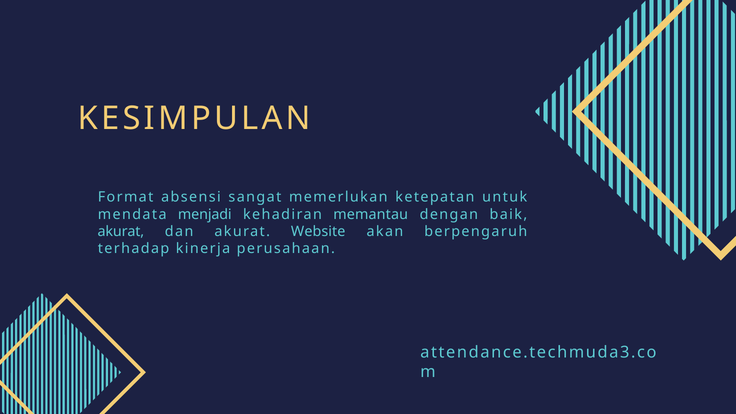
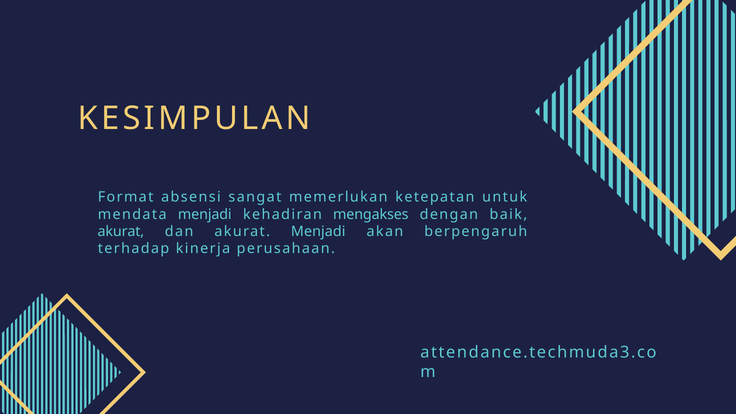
memantau: memantau -> mengakses
akurat Website: Website -> Menjadi
